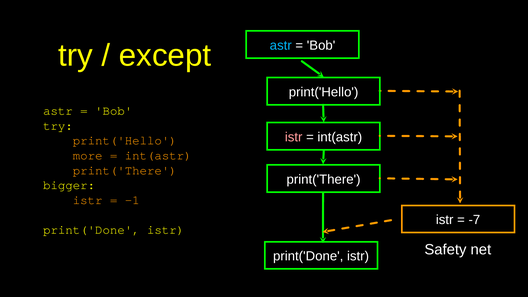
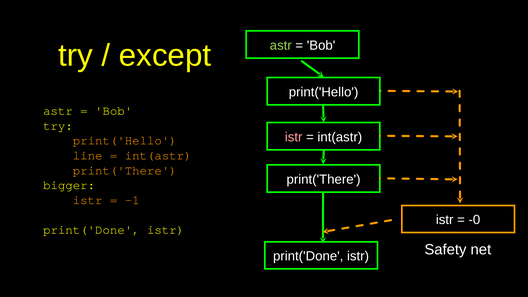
astr at (281, 45) colour: light blue -> light green
more: more -> line
-7: -7 -> -0
